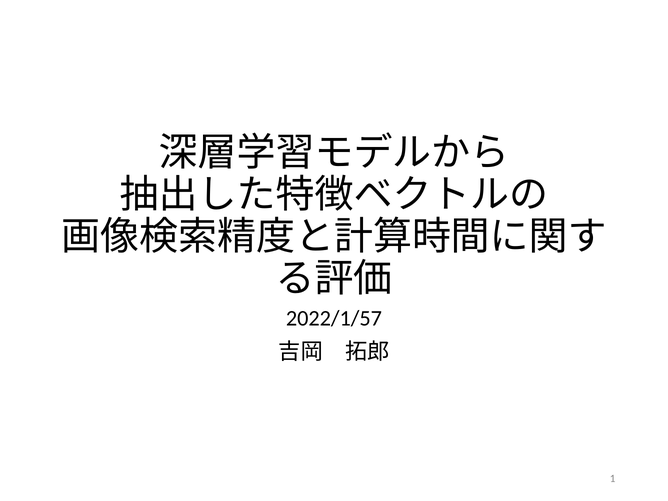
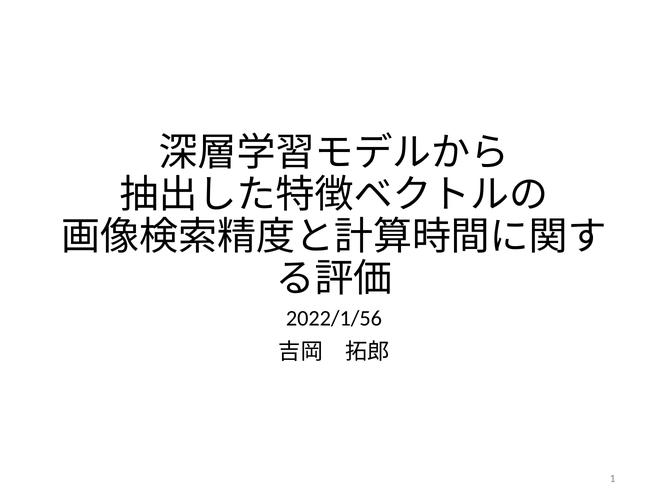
2022/1/57: 2022/1/57 -> 2022/1/56
